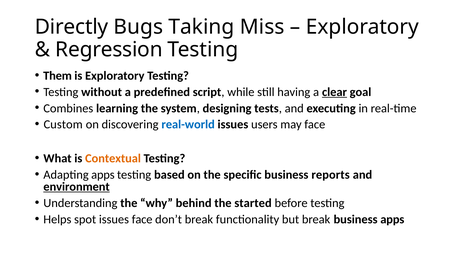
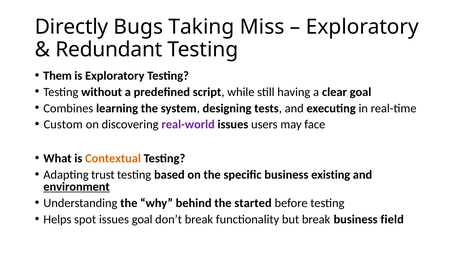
Regression: Regression -> Redundant
clear underline: present -> none
real-world colour: blue -> purple
Adapting apps: apps -> trust
reports: reports -> existing
issues face: face -> goal
business apps: apps -> field
